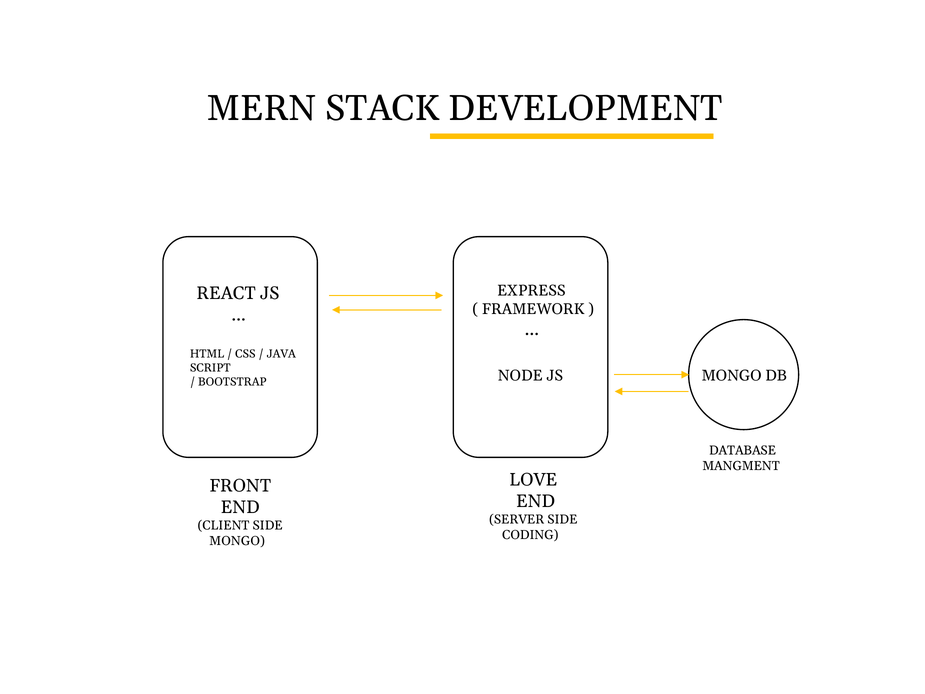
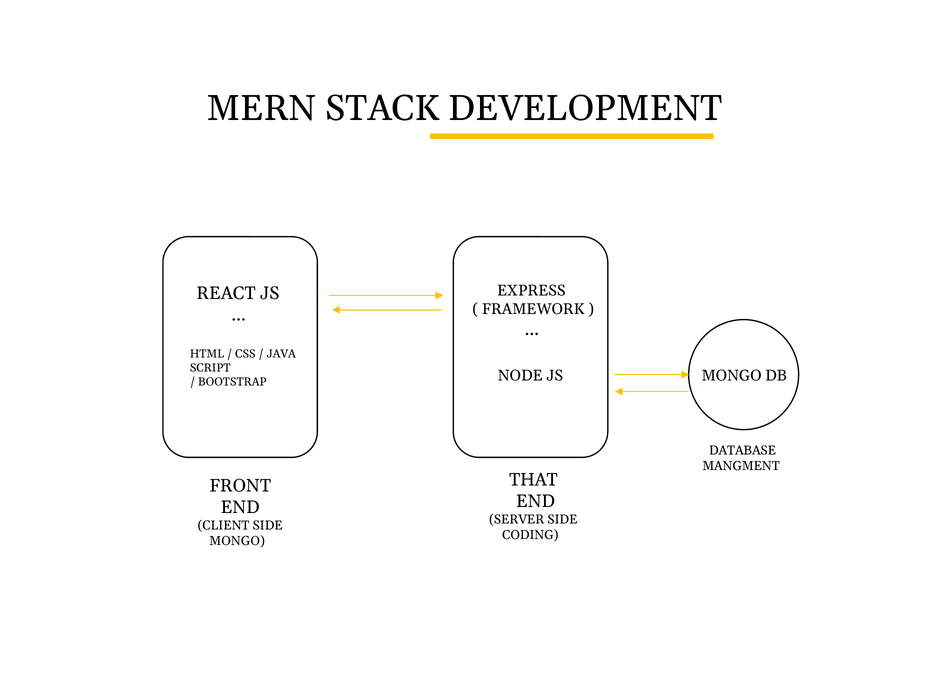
LOVE: LOVE -> THAT
